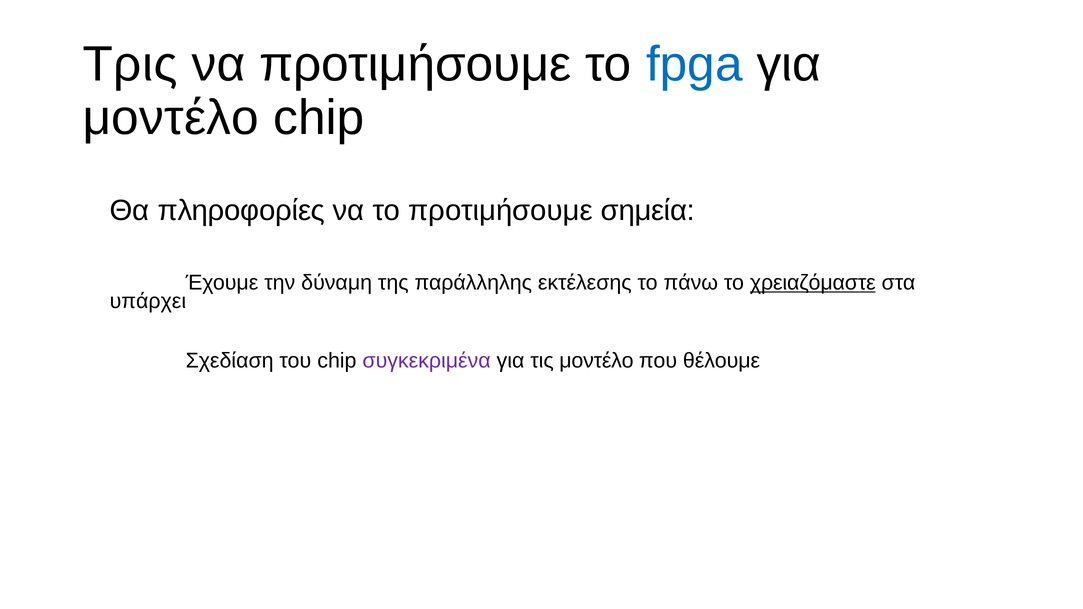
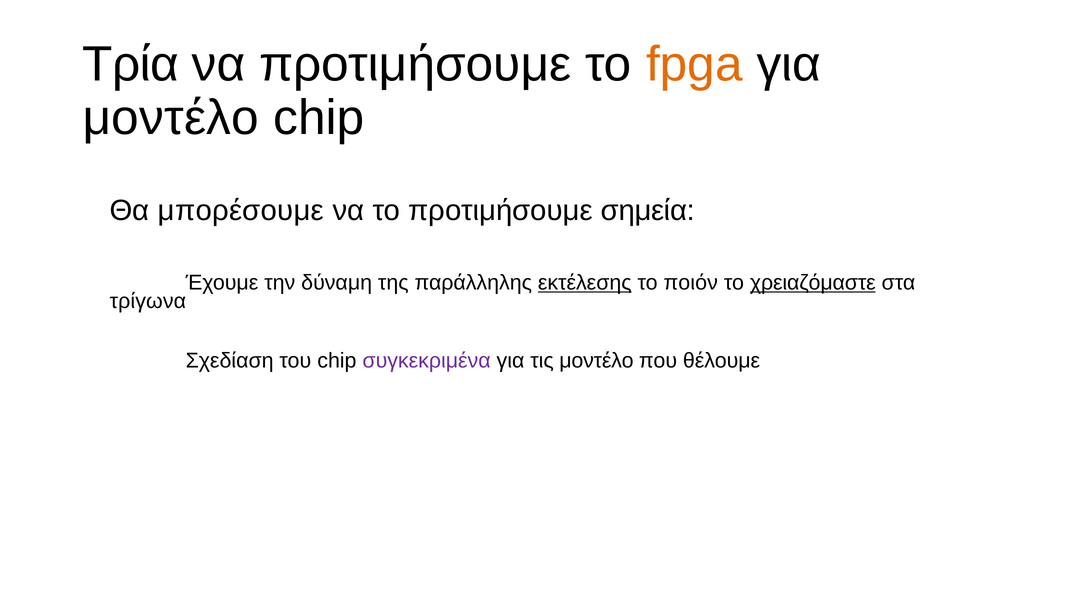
Τρις: Τρις -> Τρία
fpga colour: blue -> orange
πληροφορίες: πληροφορίες -> μπορέσουμε
εκτέλεσης underline: none -> present
πάνω: πάνω -> ποιόν
υπάρχει: υπάρχει -> τρίγωνα
